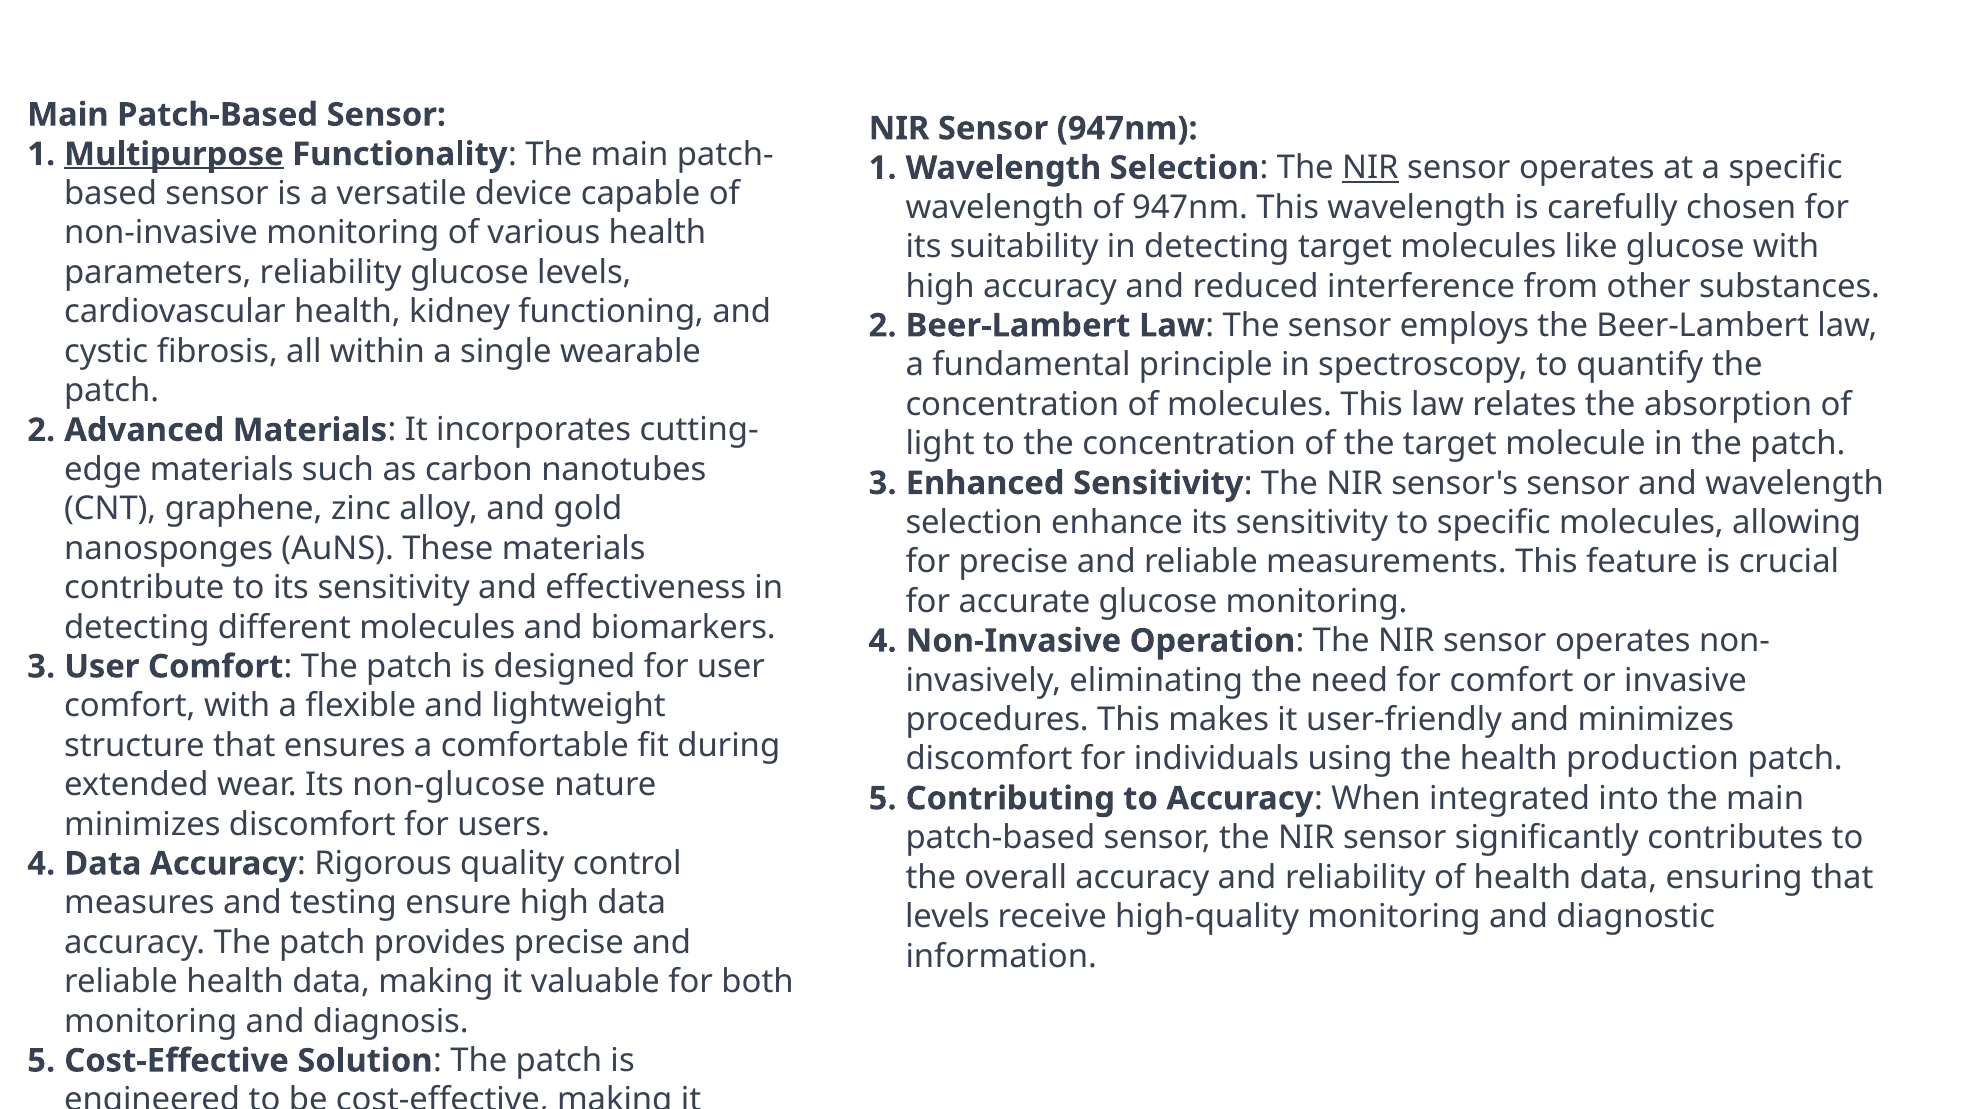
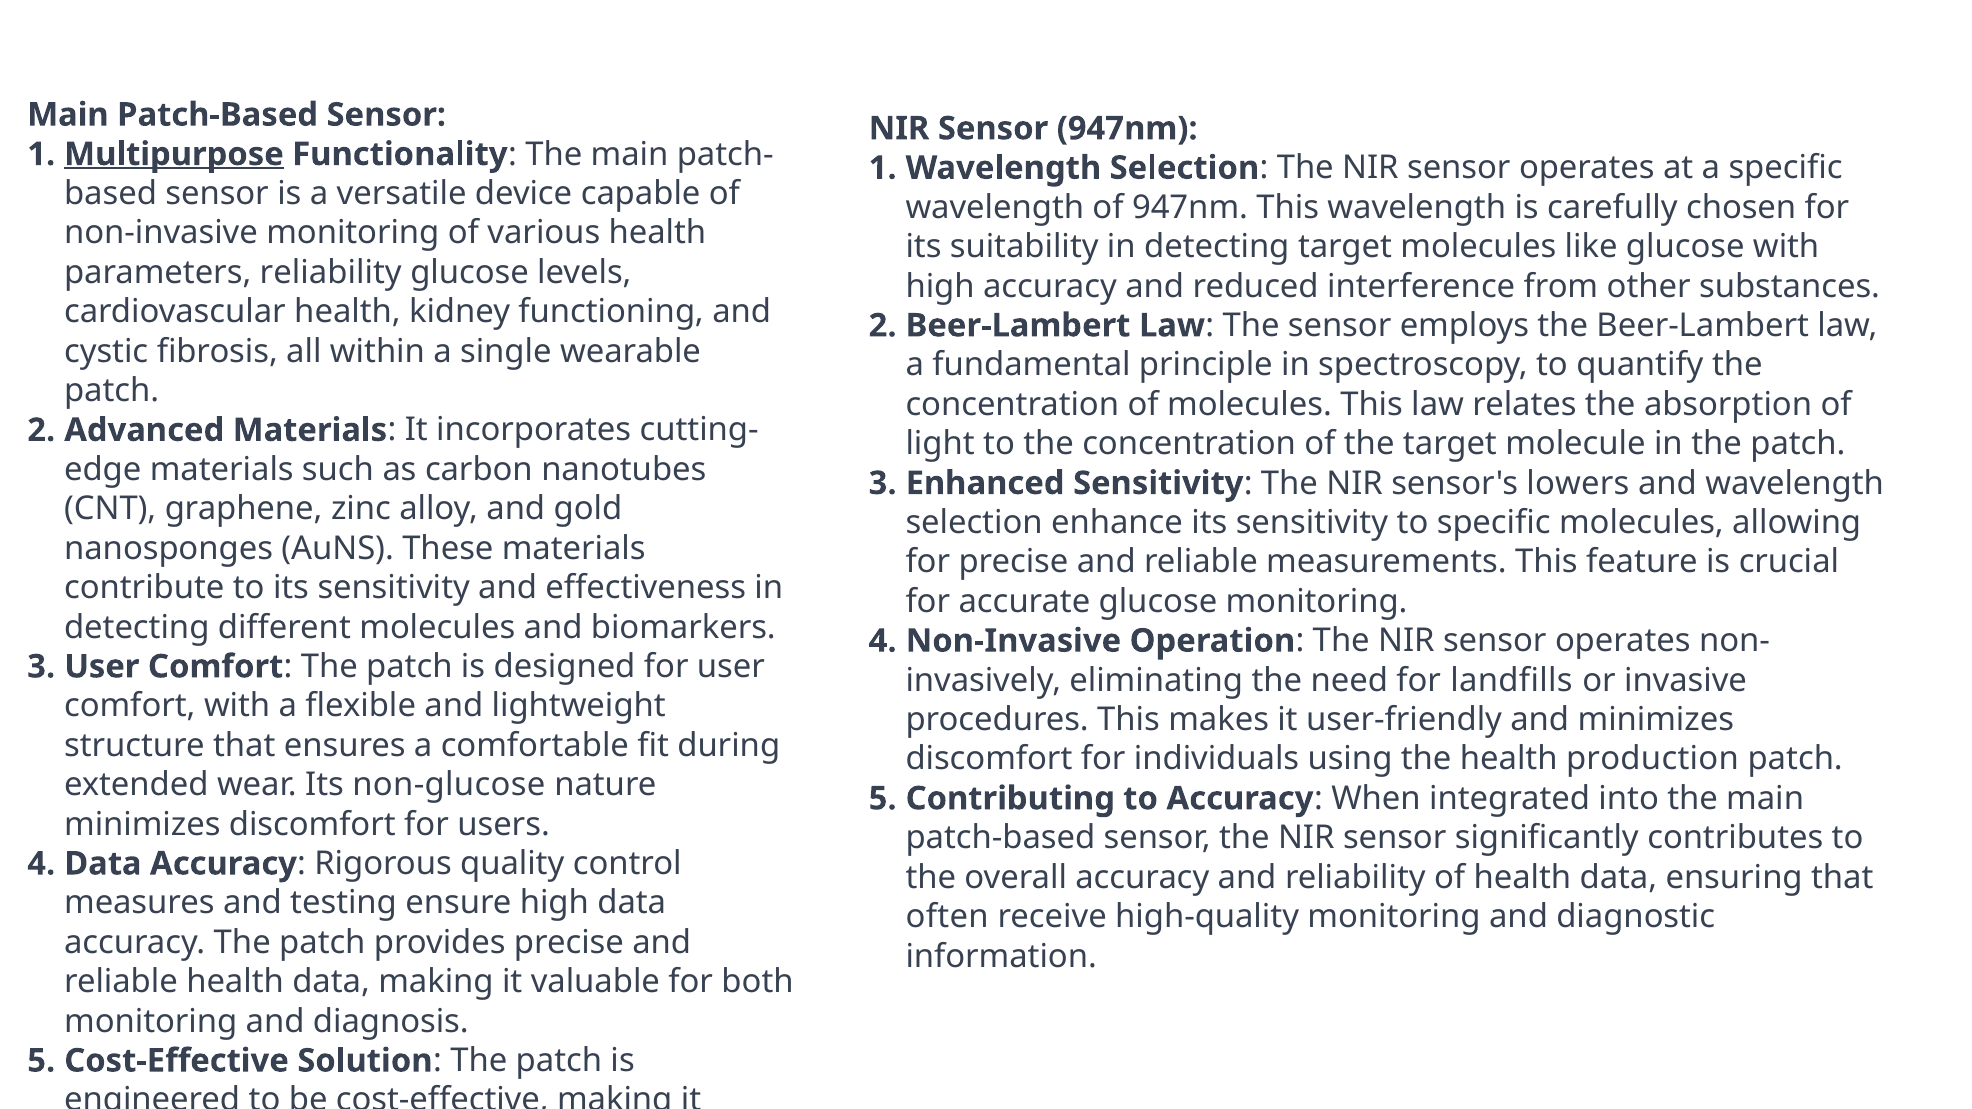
NIR at (1370, 168) underline: present -> none
sensor's sensor: sensor -> lowers
for comfort: comfort -> landfills
levels at (948, 917): levels -> often
